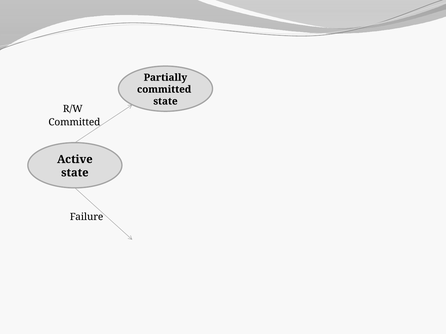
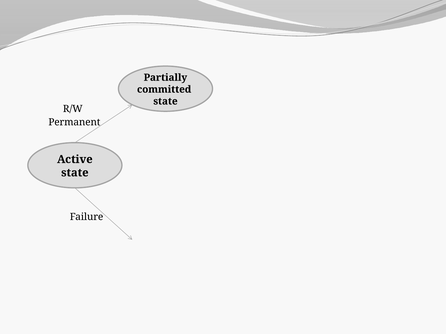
Committed at (74, 122): Committed -> Permanent
